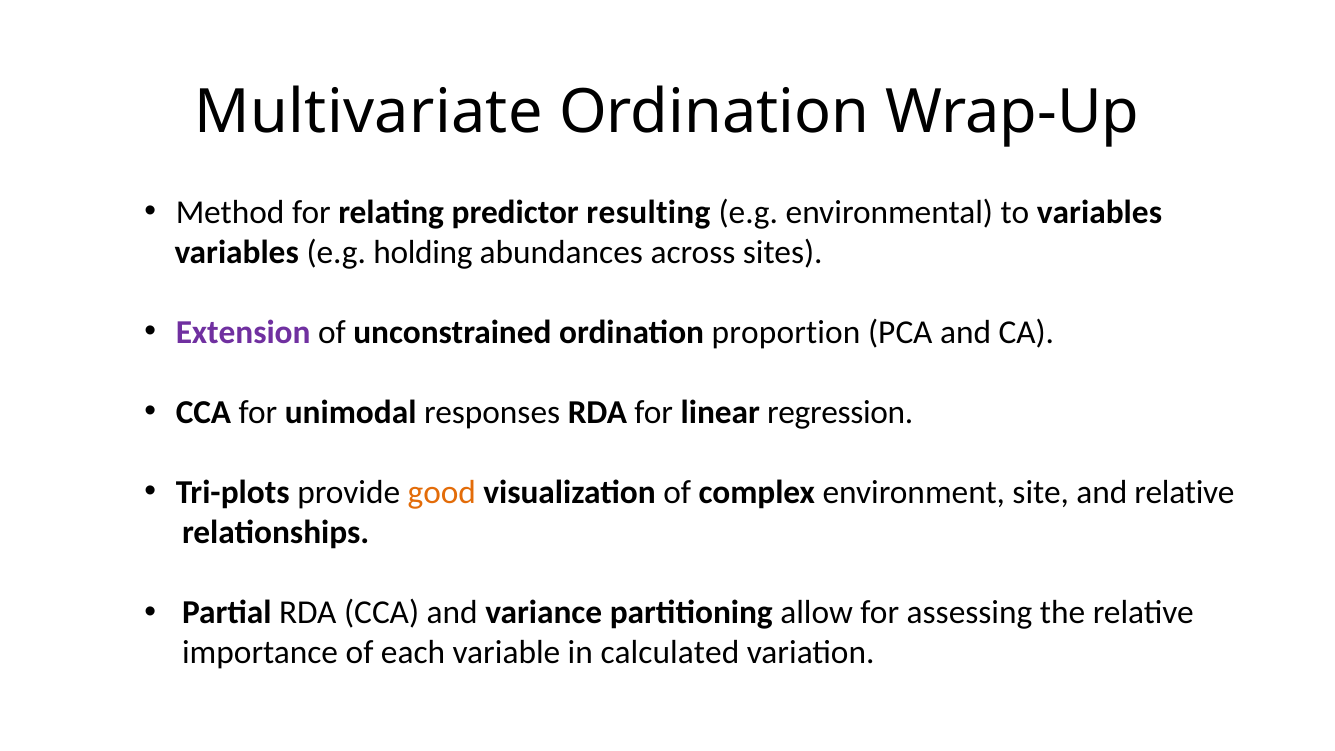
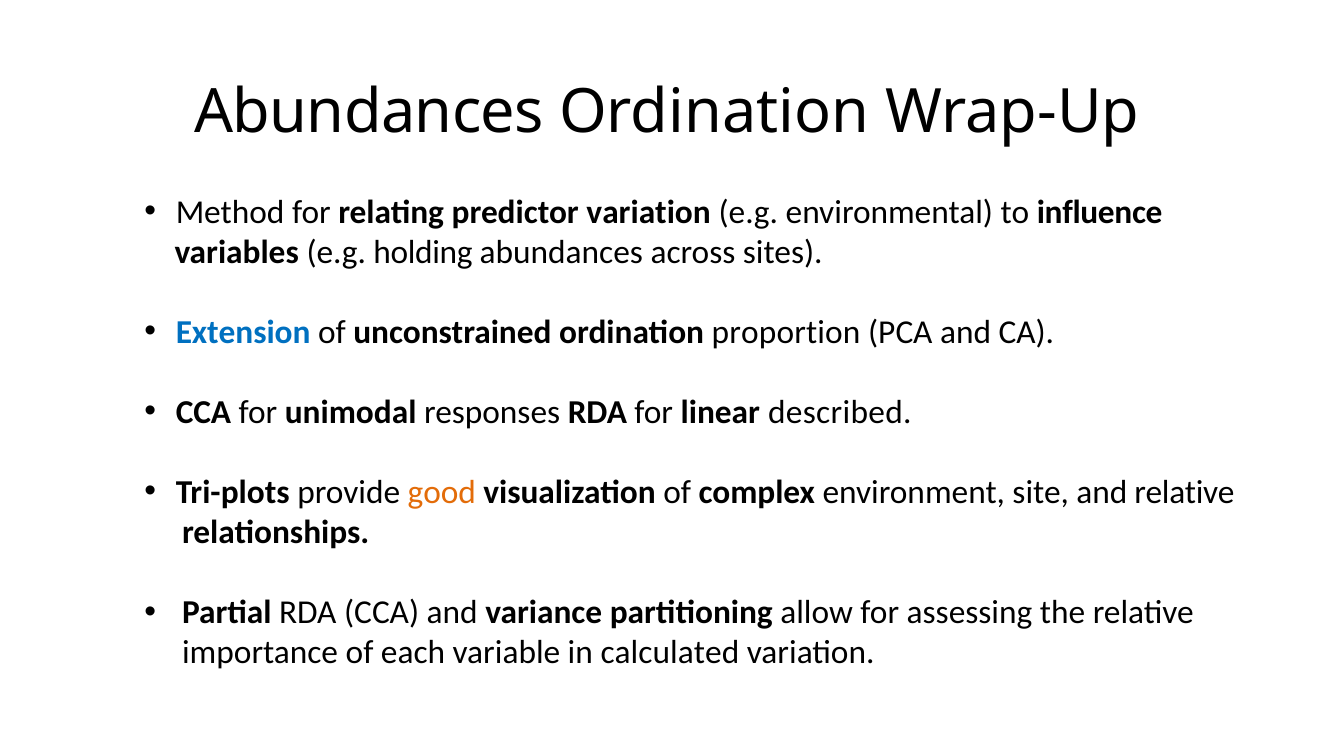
Multivariate at (369, 112): Multivariate -> Abundances
predictor resulting: resulting -> variation
to variables: variables -> influence
Extension colour: purple -> blue
regression: regression -> described
